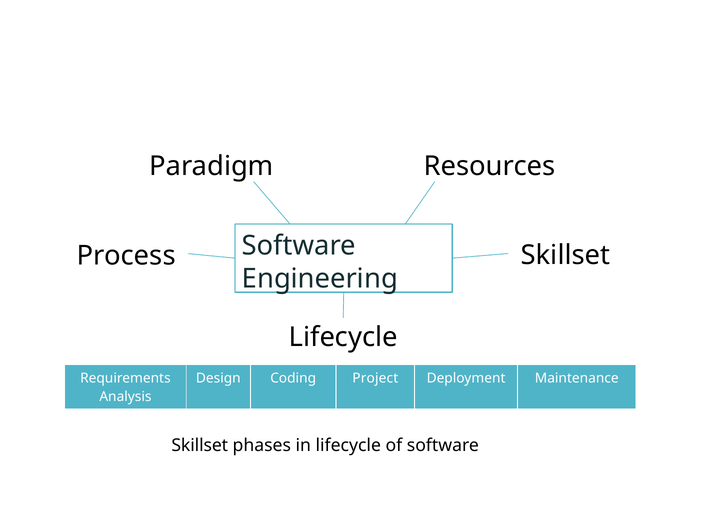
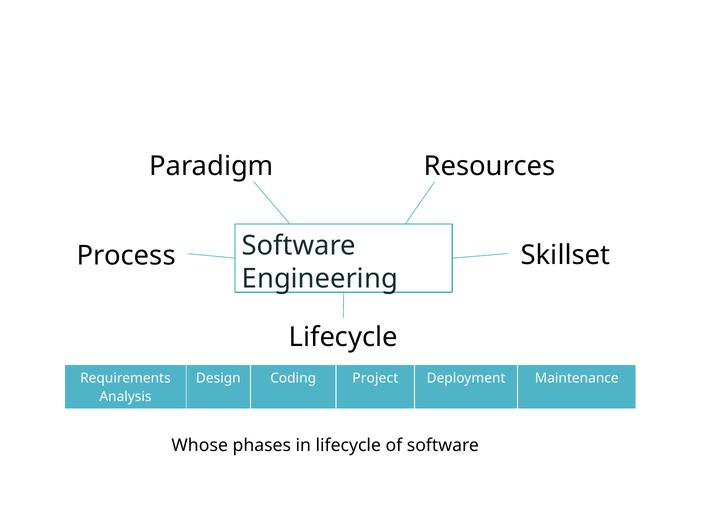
Skillset at (200, 445): Skillset -> Whose
